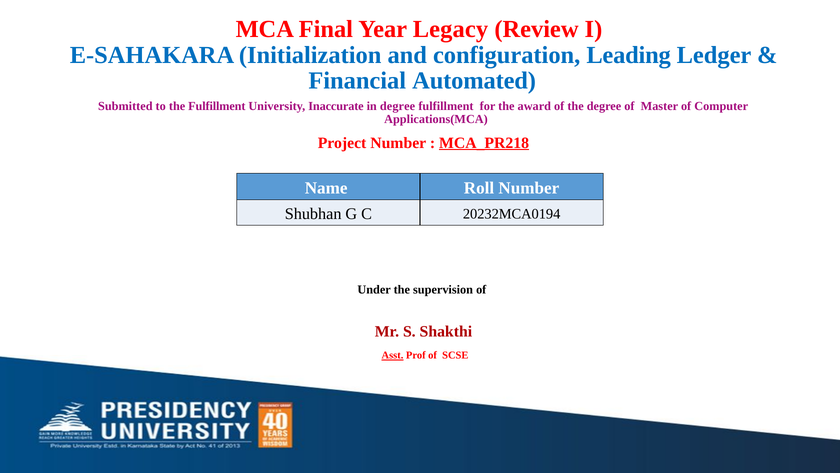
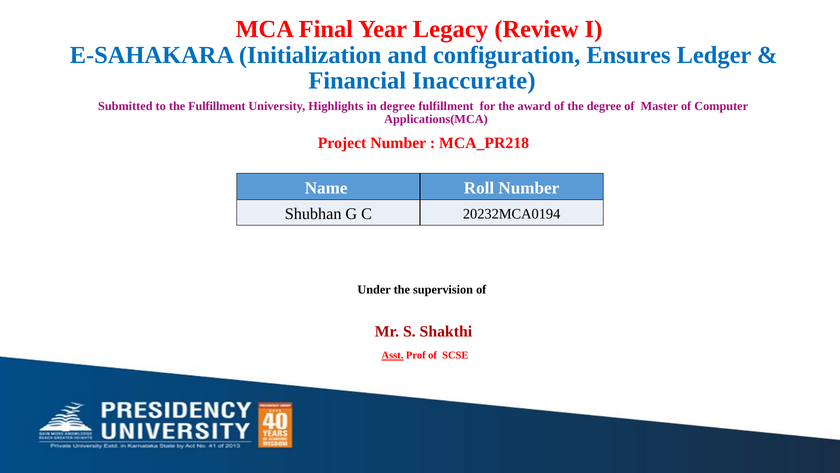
Leading: Leading -> Ensures
Automated: Automated -> Inaccurate
Inaccurate: Inaccurate -> Highlights
MCA_PR218 underline: present -> none
